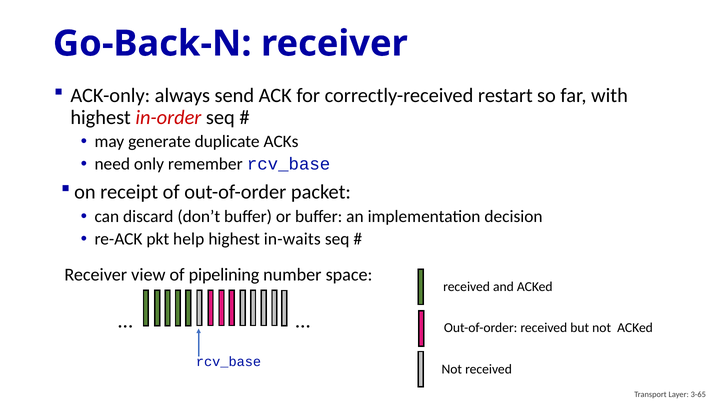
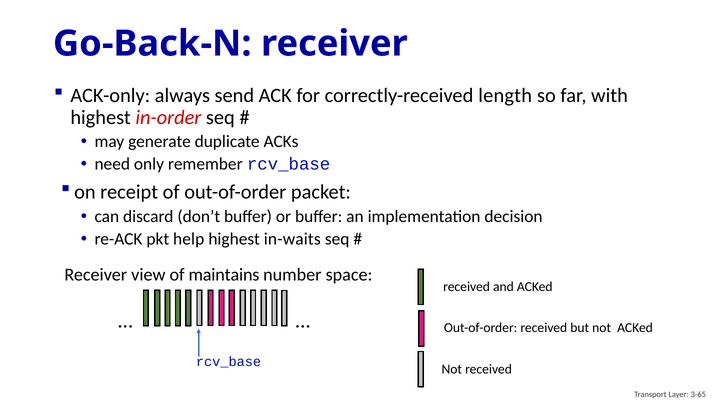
restart: restart -> length
pipelining: pipelining -> maintains
